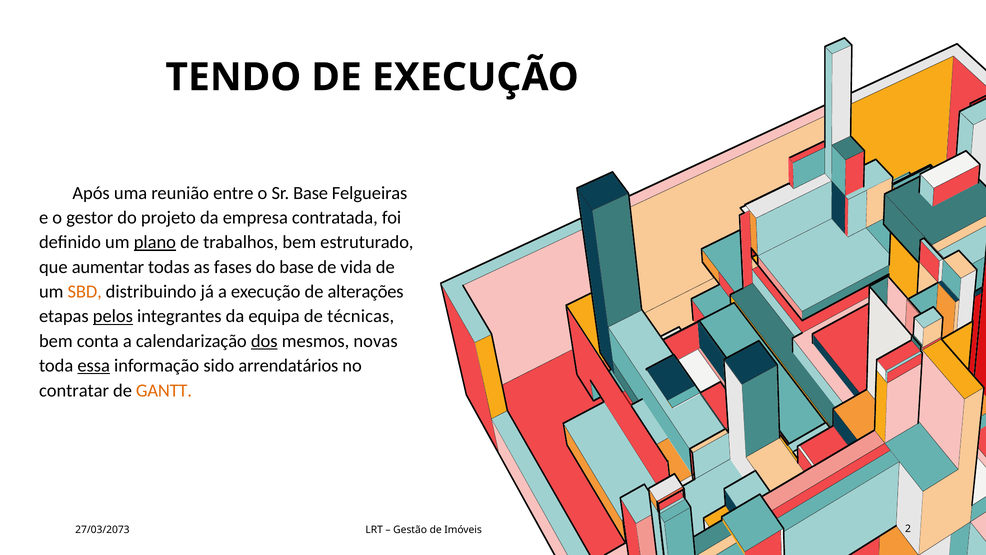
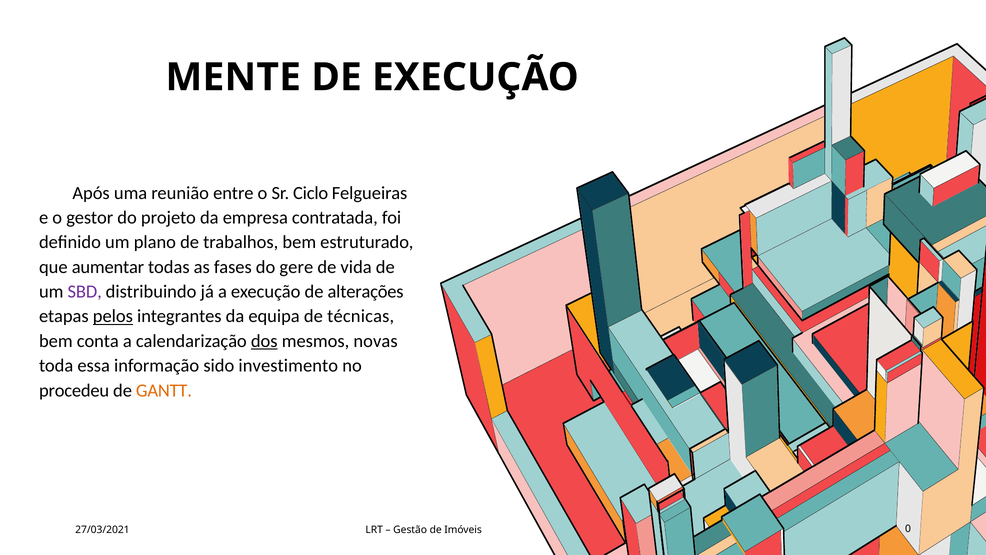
TENDO: TENDO -> MENTE
Sr Base: Base -> Ciclo
plano underline: present -> none
do base: base -> gere
SBD colour: orange -> purple
essa underline: present -> none
arrendatários: arrendatários -> investimento
contratar: contratar -> procedeu
27/03/2073: 27/03/2073 -> 27/03/2021
2: 2 -> 0
